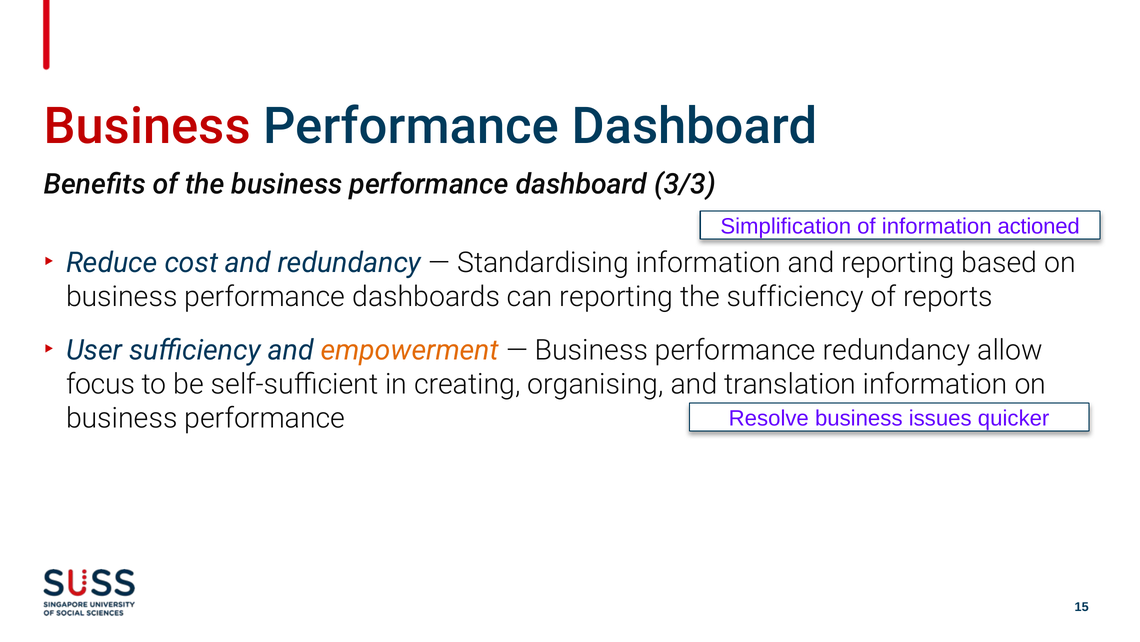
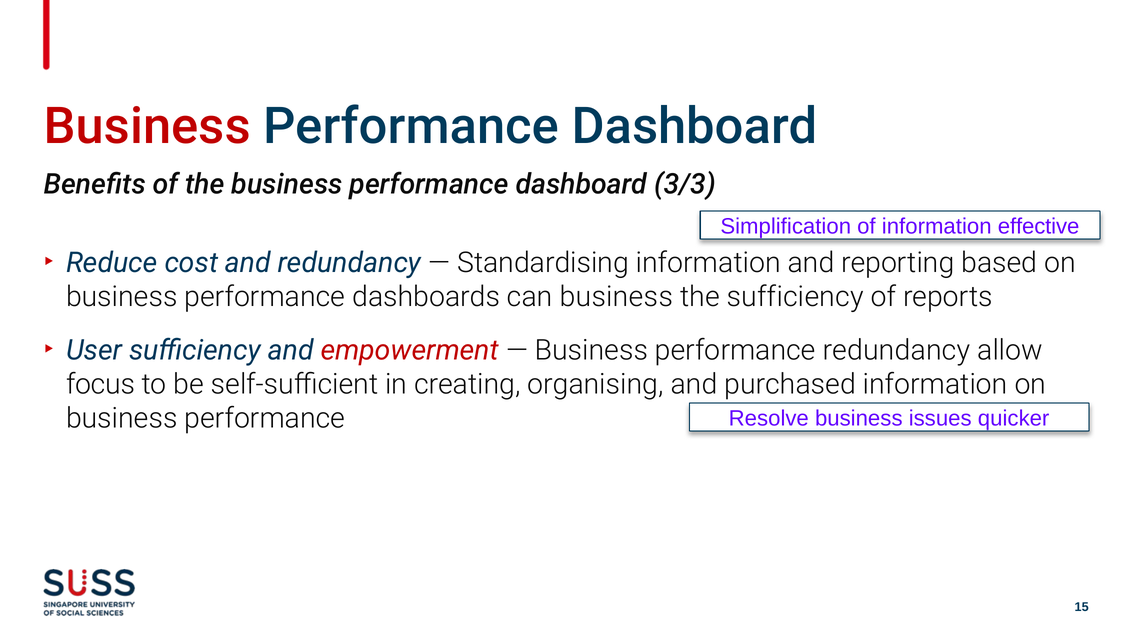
actioned: actioned -> effective
can reporting: reporting -> business
empowerment colour: orange -> red
translation: translation -> purchased
